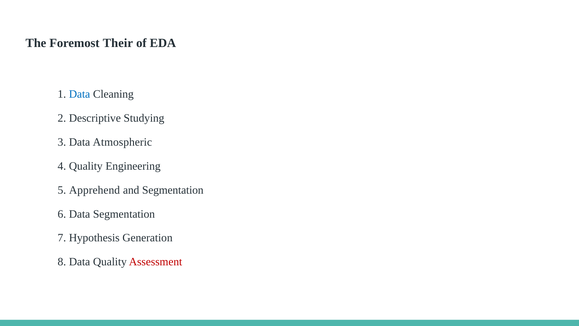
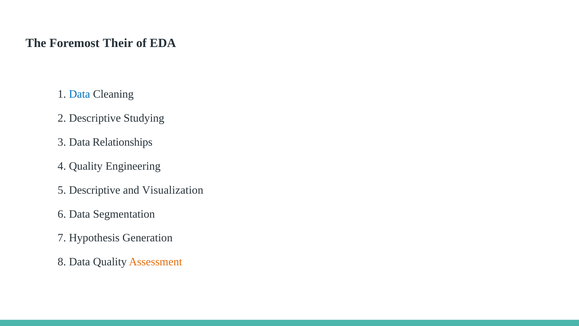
Atmospheric: Atmospheric -> Relationships
5 Apprehend: Apprehend -> Descriptive
and Segmentation: Segmentation -> Visualization
Assessment colour: red -> orange
